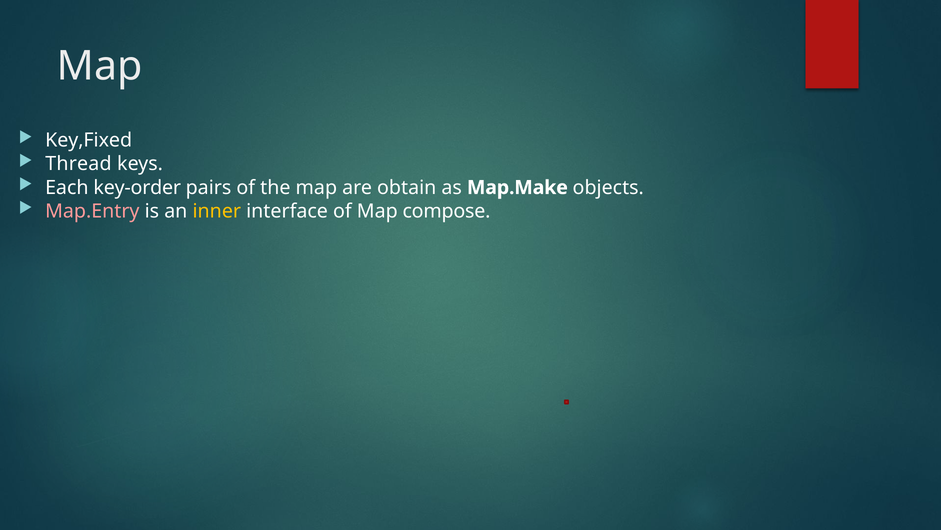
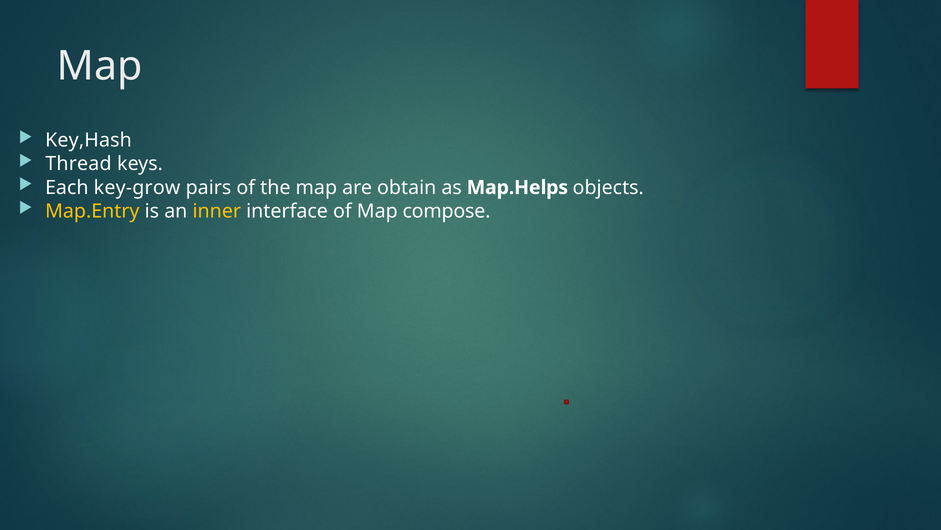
Key,Fixed: Key,Fixed -> Key,Hash
key-order: key-order -> key-grow
Map.Make: Map.Make -> Map.Helps
Map.Entry colour: pink -> yellow
